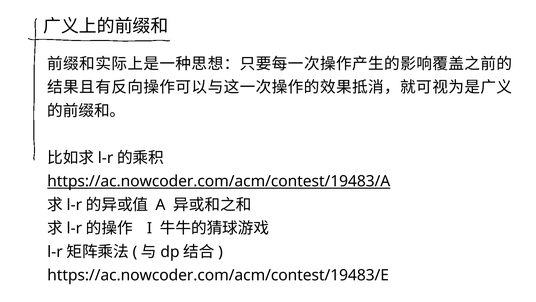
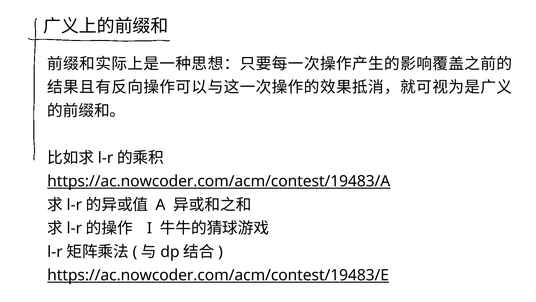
https://ac.nowcoder.com/acm/contest/19483/E underline: none -> present
